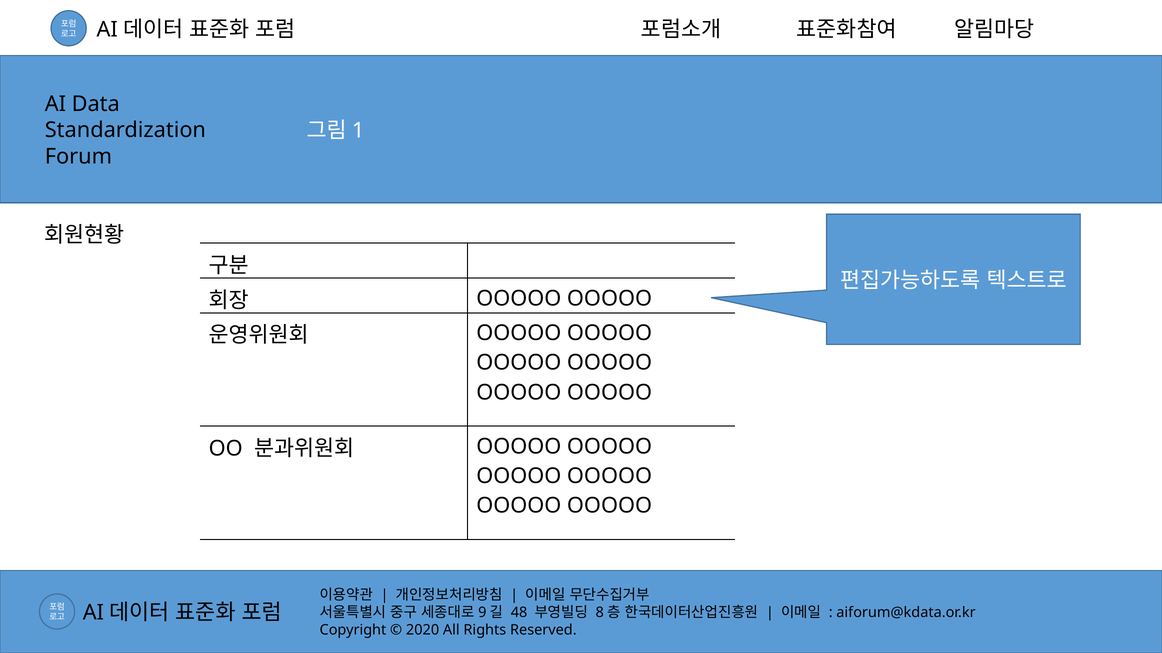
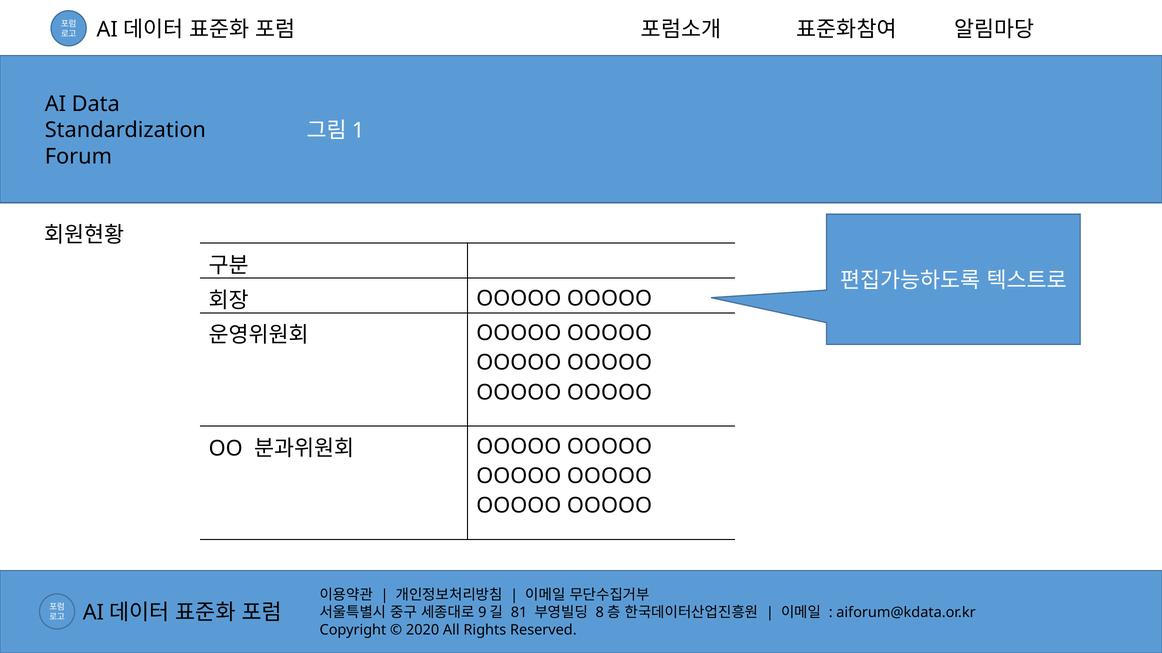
48: 48 -> 81
